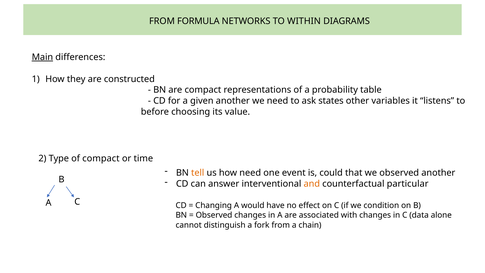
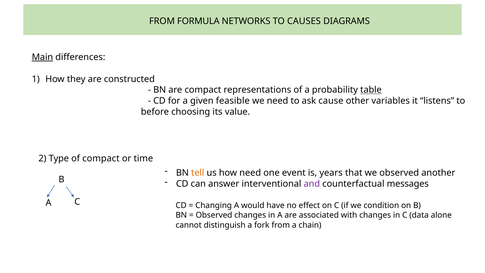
WITHIN: WITHIN -> CAUSES
table underline: none -> present
given another: another -> feasible
states: states -> cause
could: could -> years
and colour: orange -> purple
particular: particular -> messages
